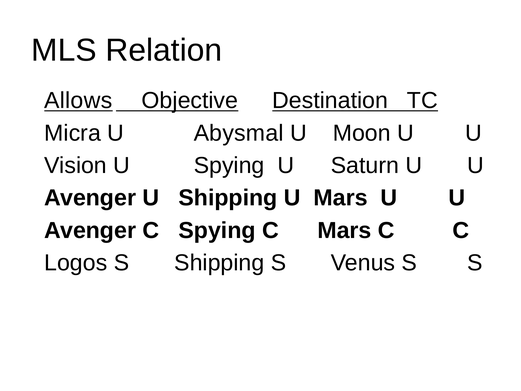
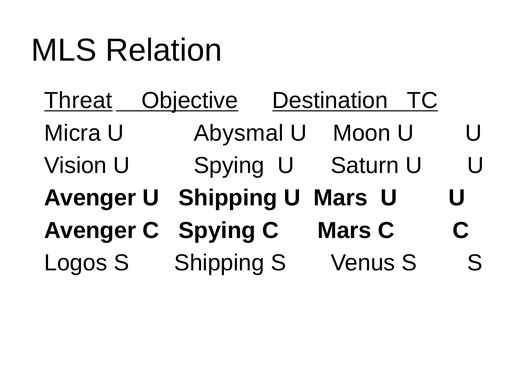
Allows: Allows -> Threat
